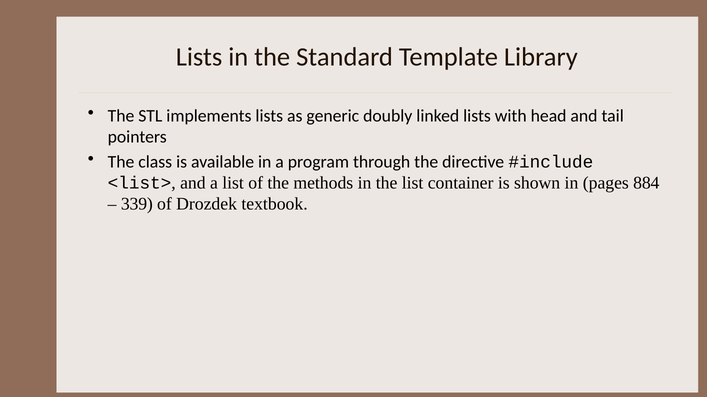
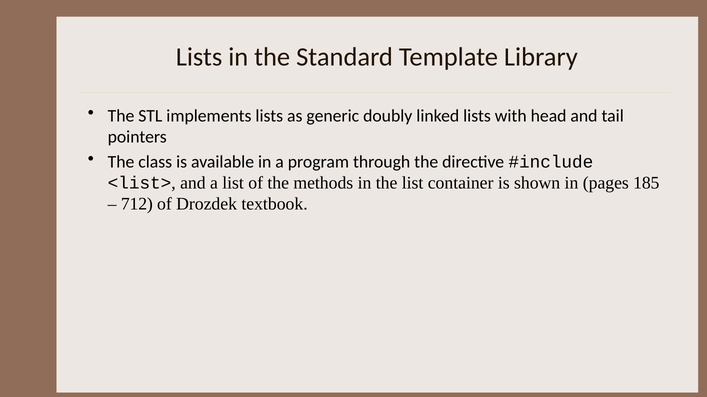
884: 884 -> 185
339: 339 -> 712
